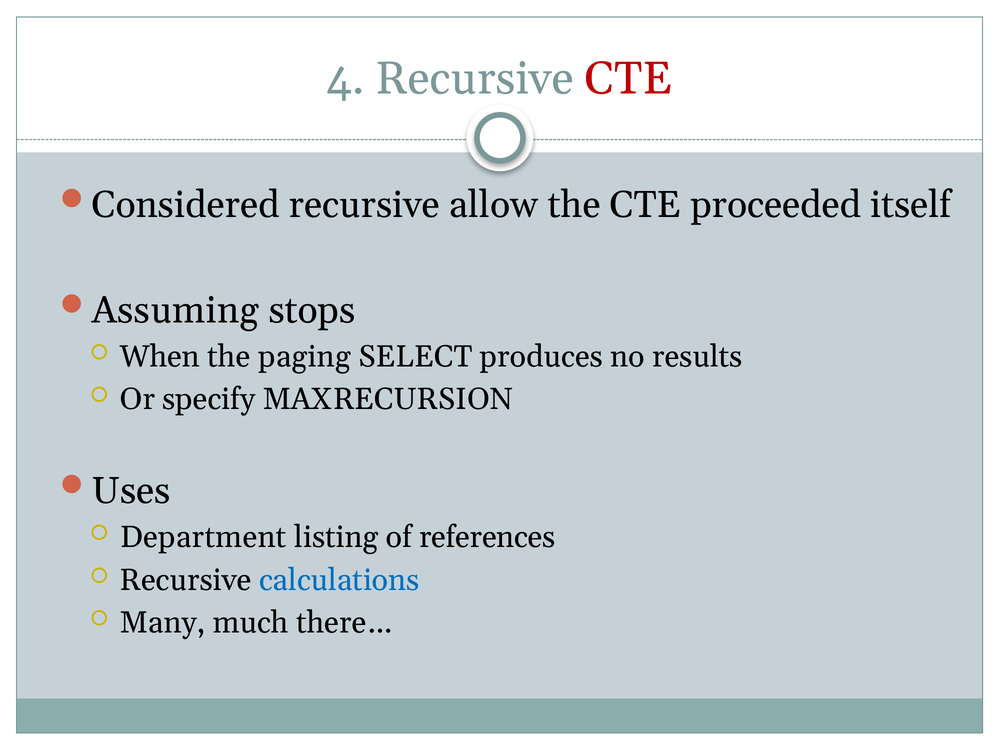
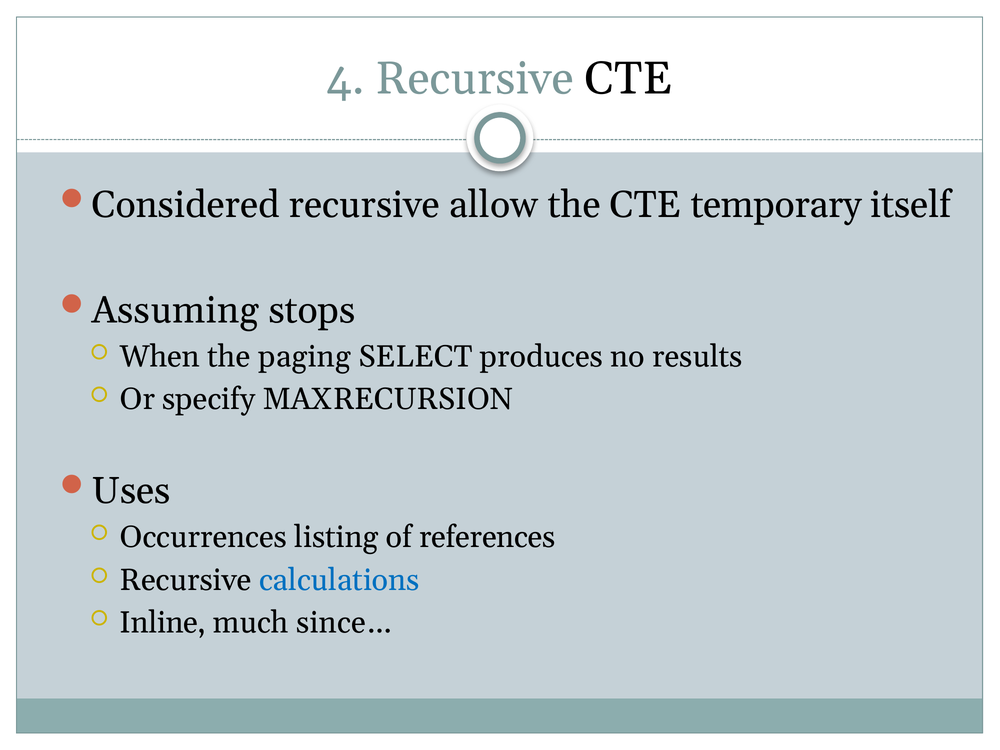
CTE at (629, 79) colour: red -> black
proceeded: proceeded -> temporary
Department: Department -> Occurrences
Many: Many -> Inline
there…: there… -> since…
